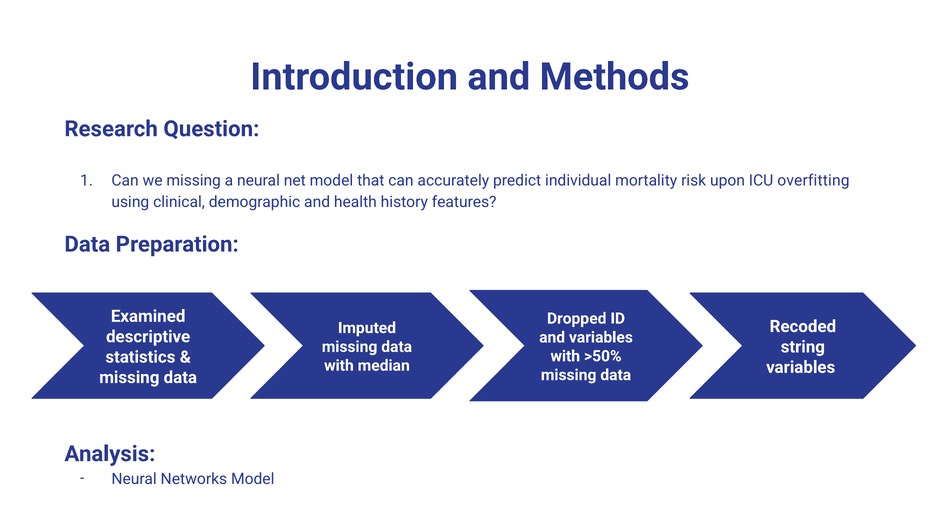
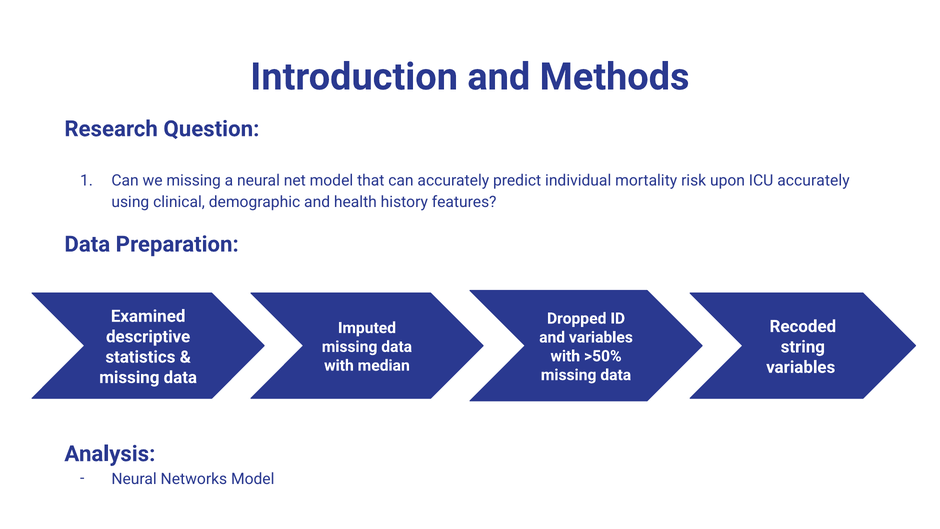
ICU overfitting: overfitting -> accurately
